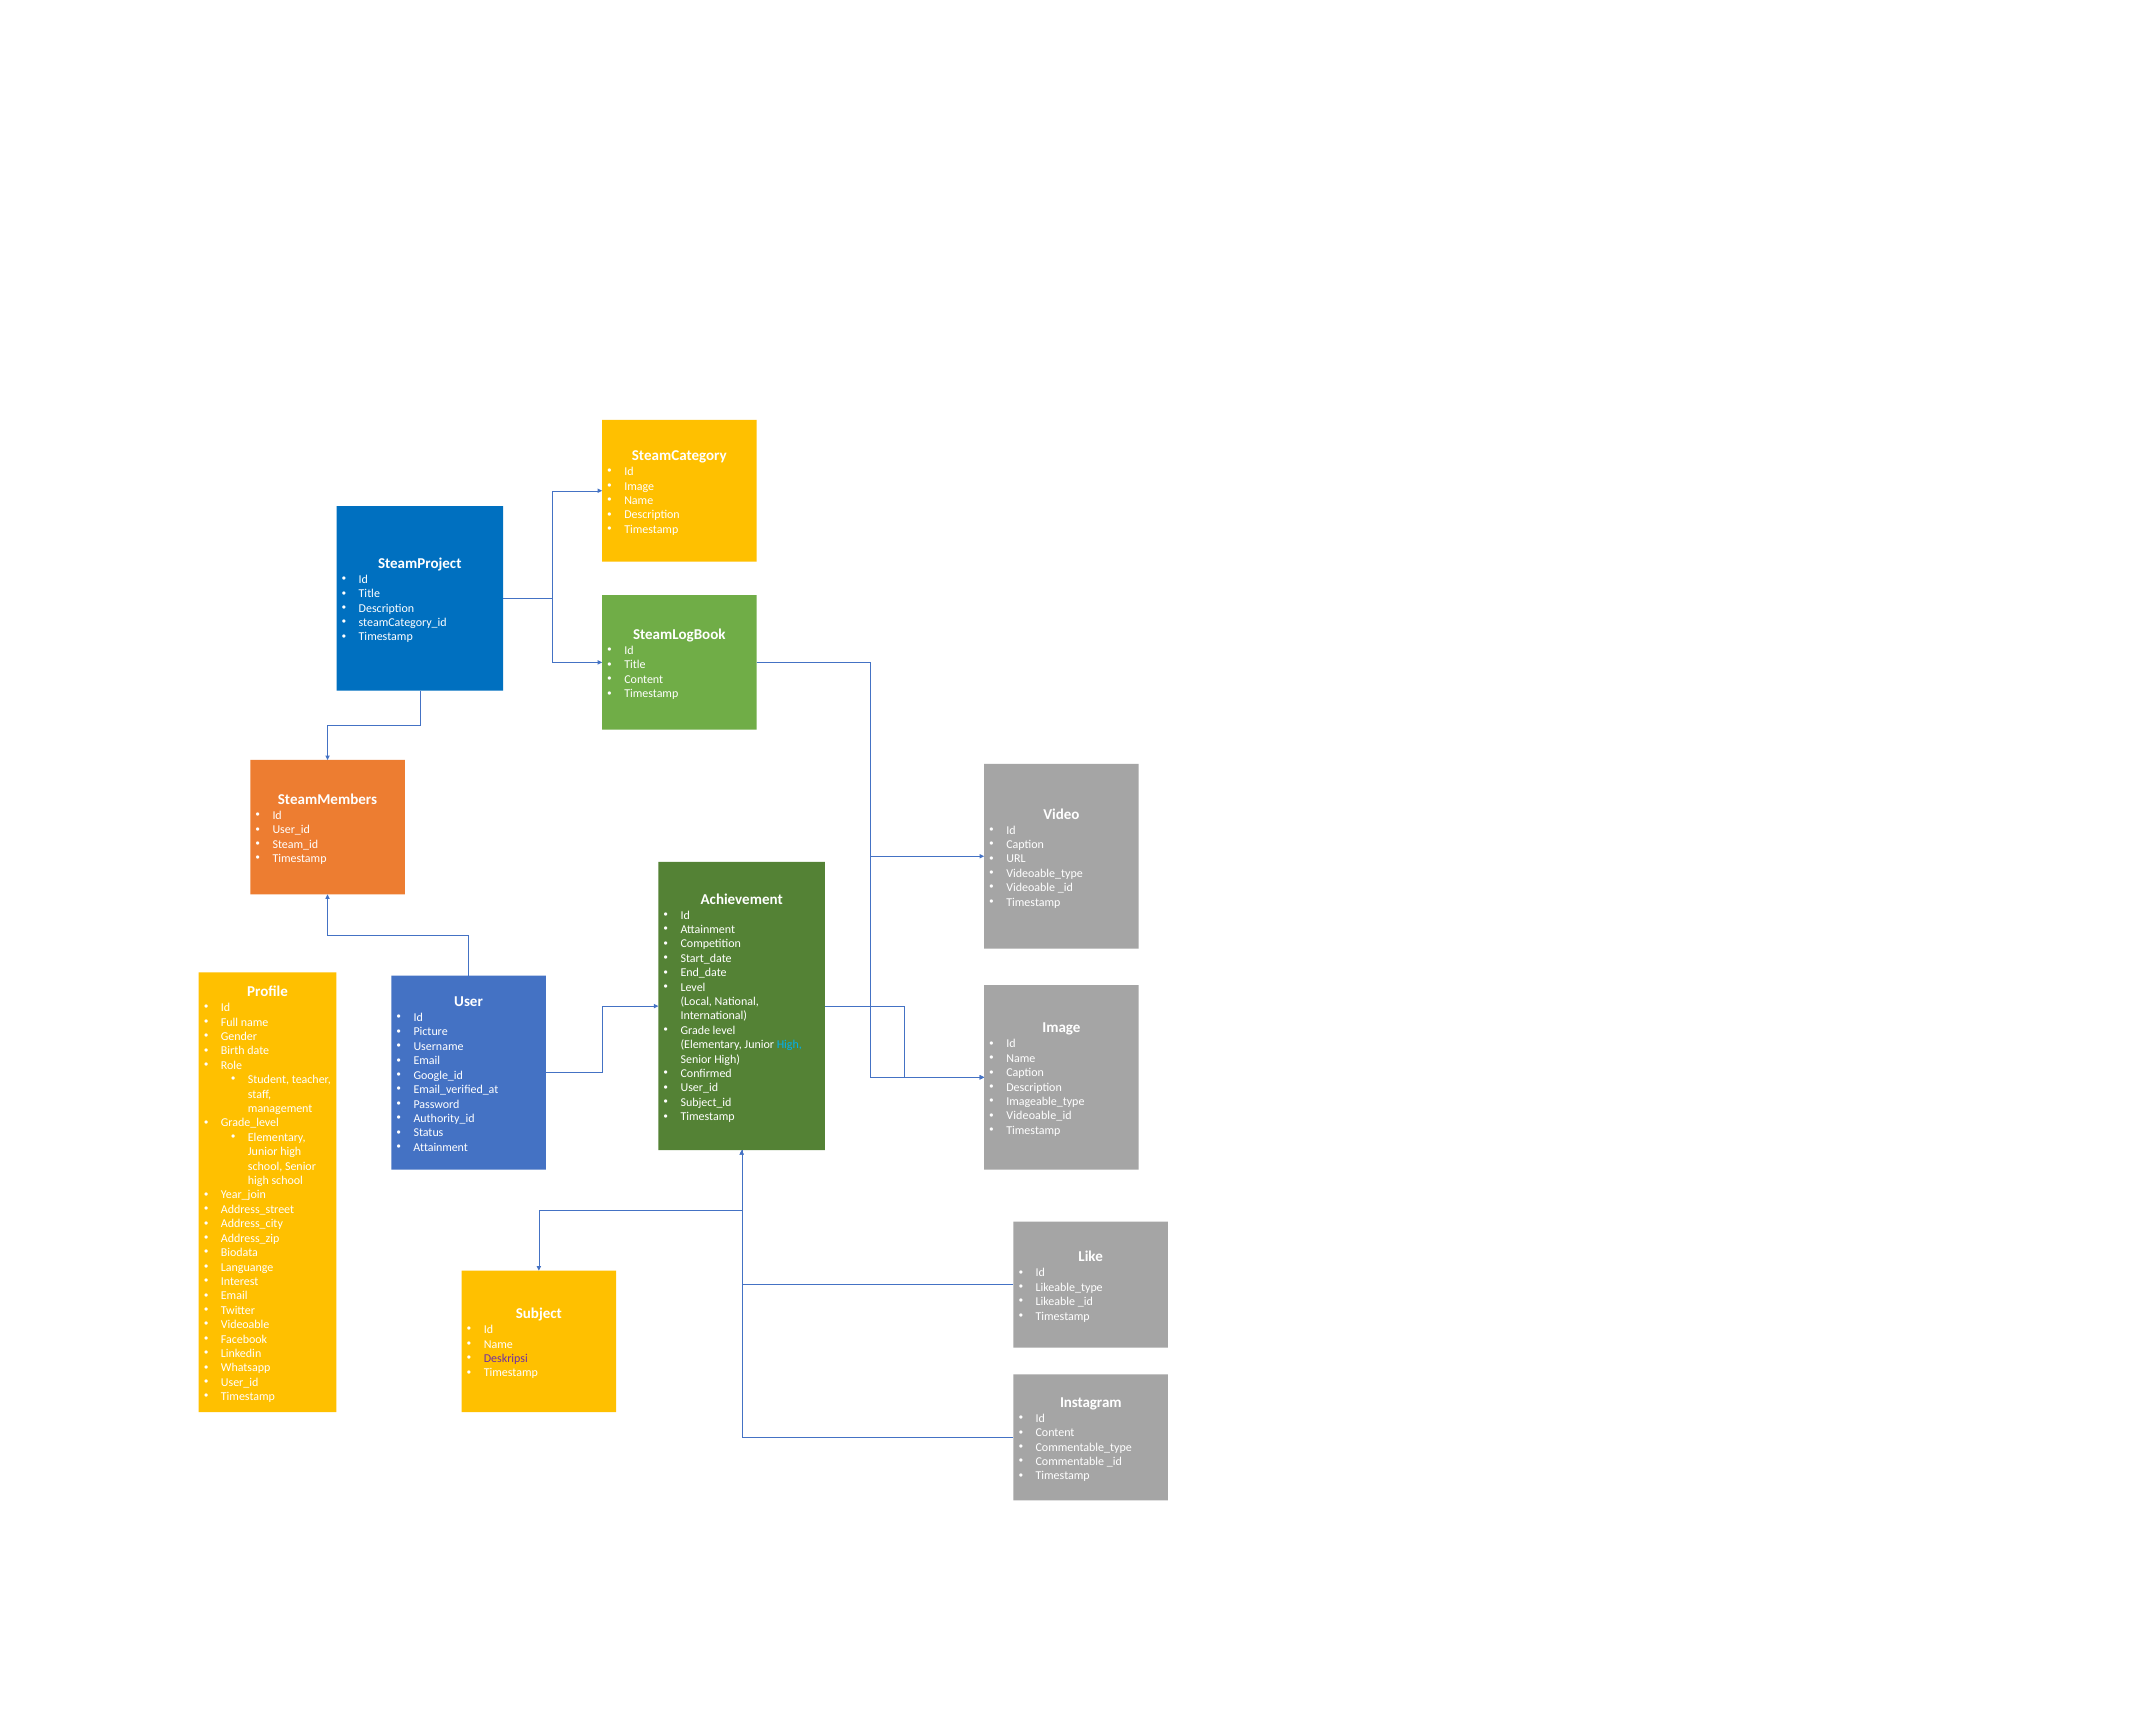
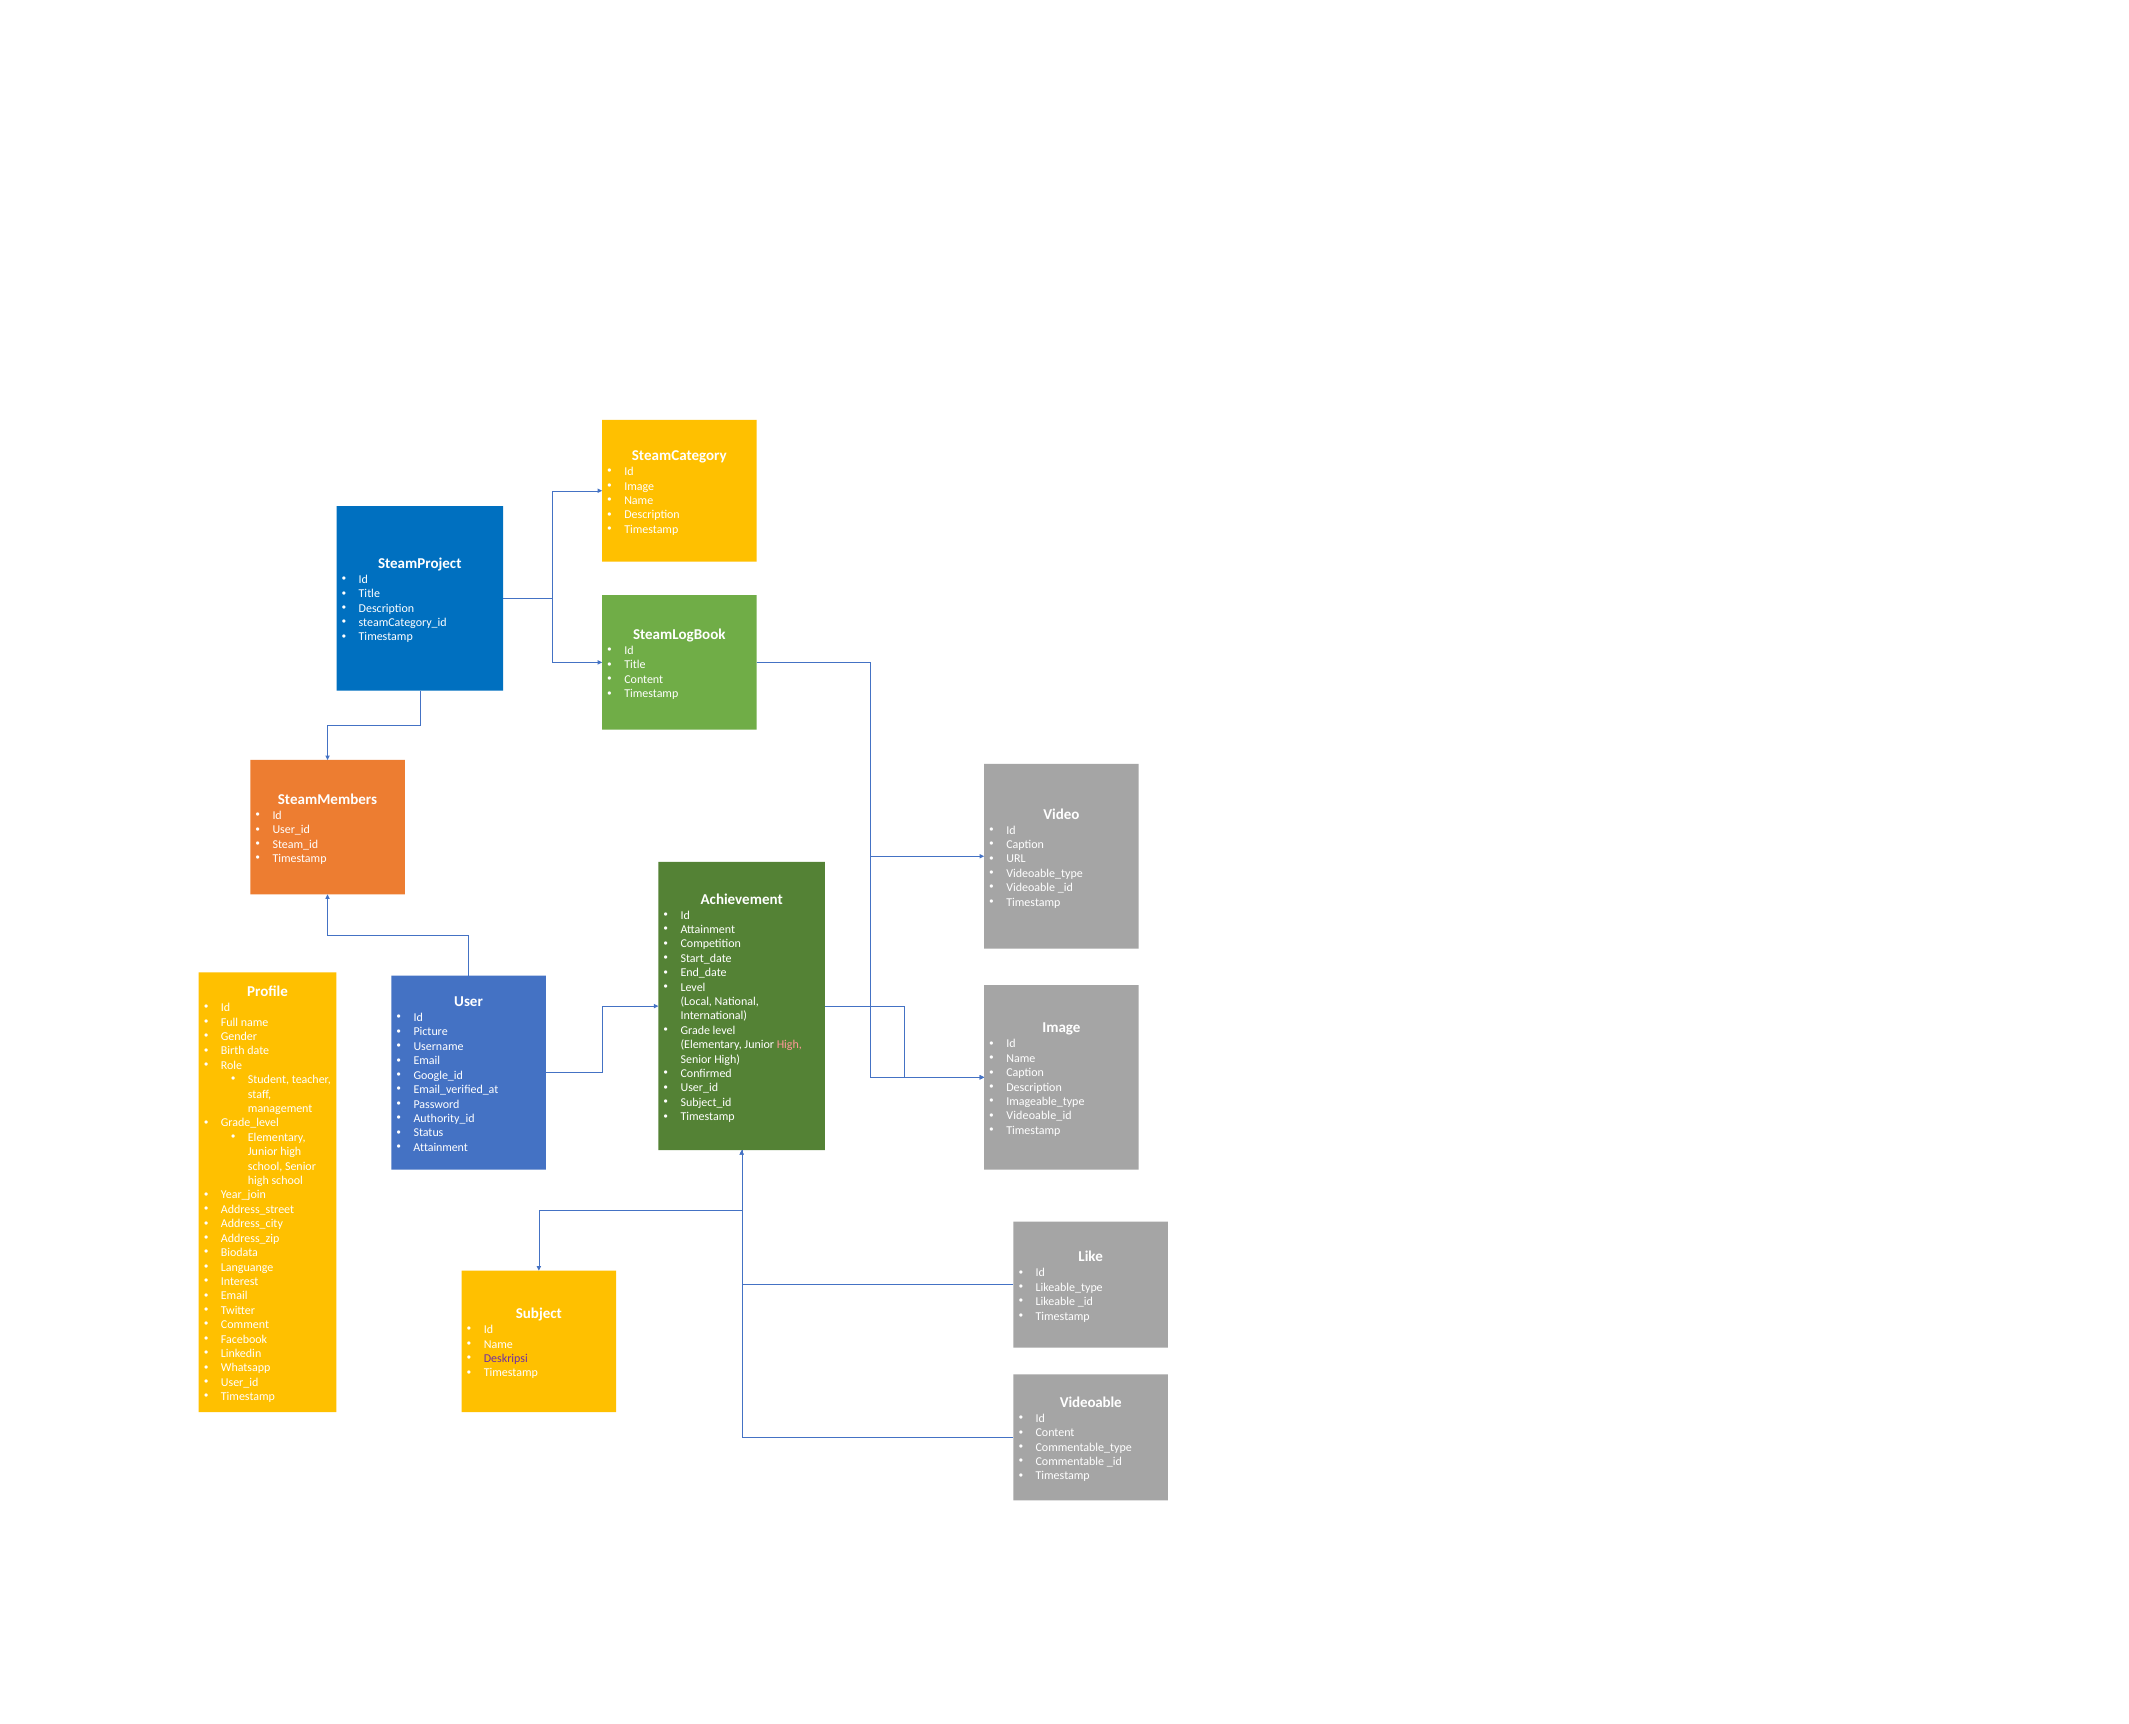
High at (789, 1045) colour: light blue -> pink
Videoable at (245, 1325): Videoable -> Comment
Instagram at (1091, 1403): Instagram -> Videoable
